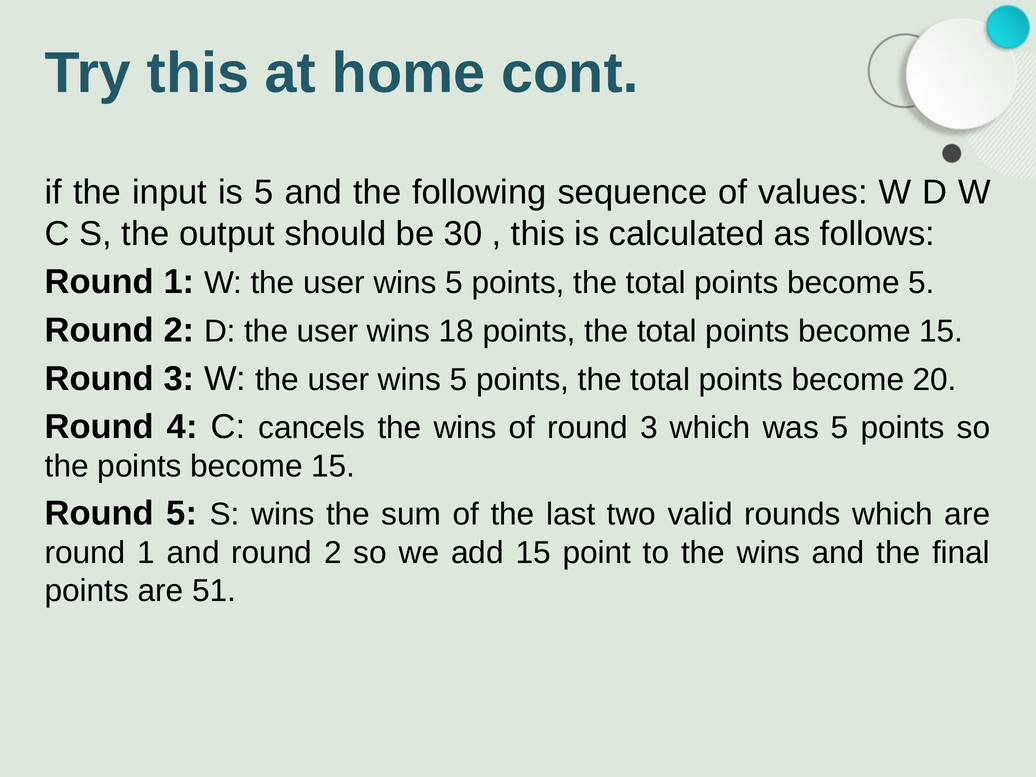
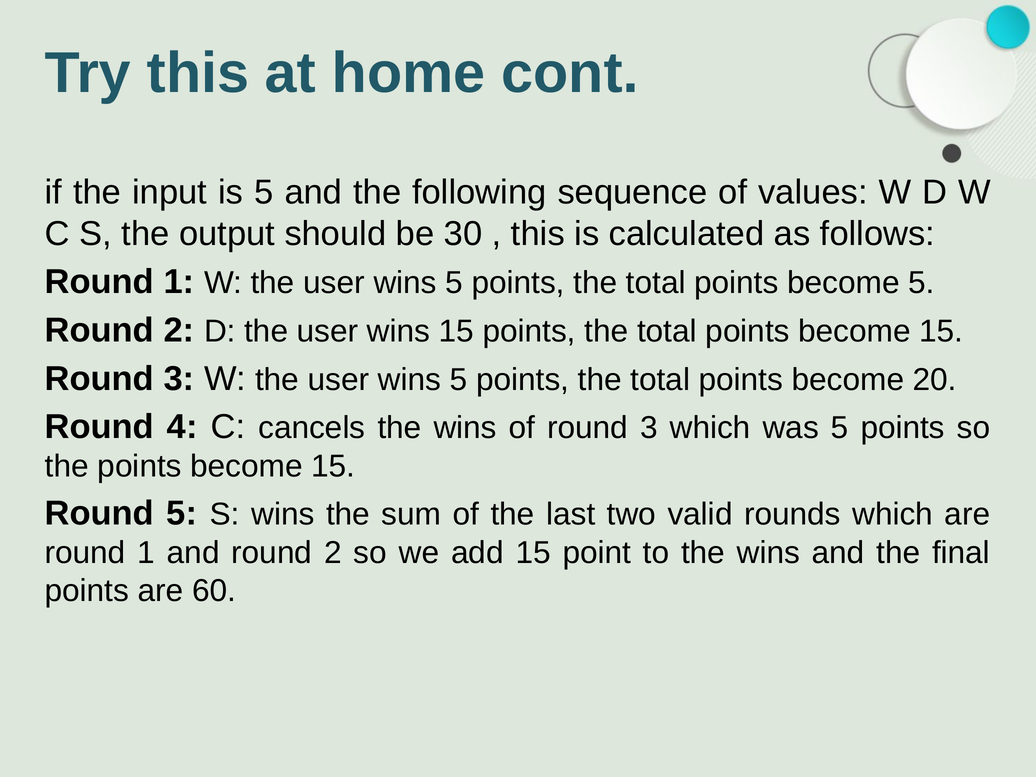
wins 18: 18 -> 15
51: 51 -> 60
